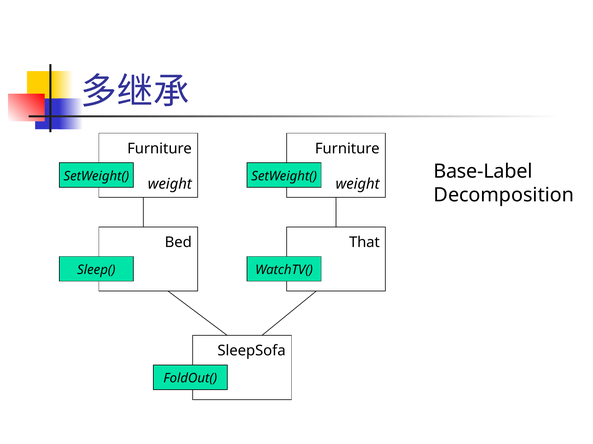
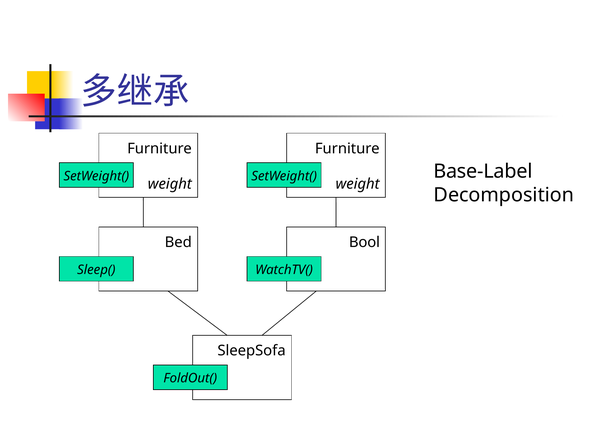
That: That -> Bool
